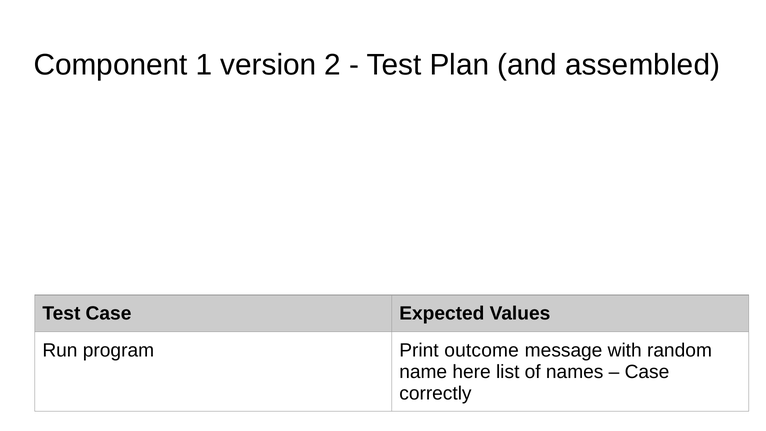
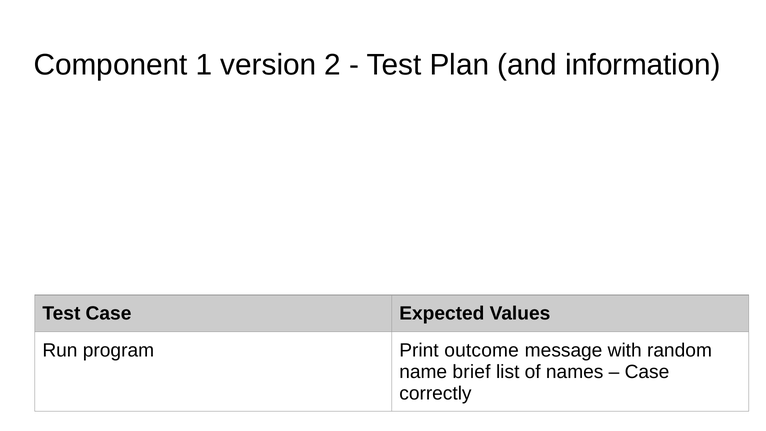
assembled: assembled -> information
here: here -> brief
